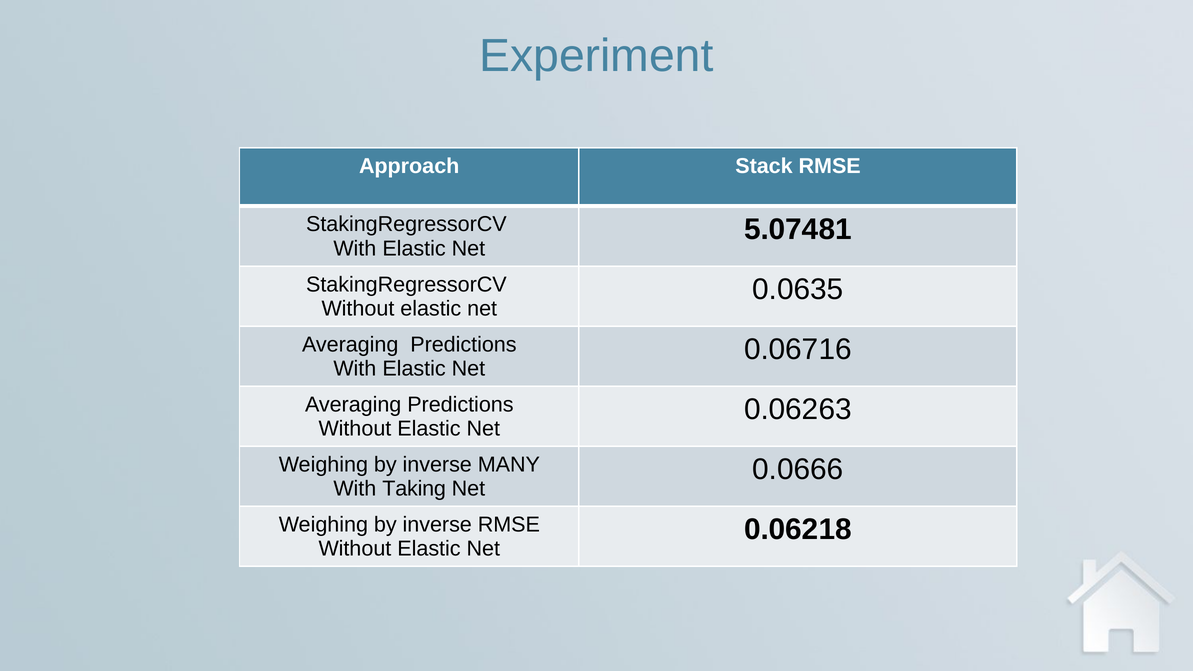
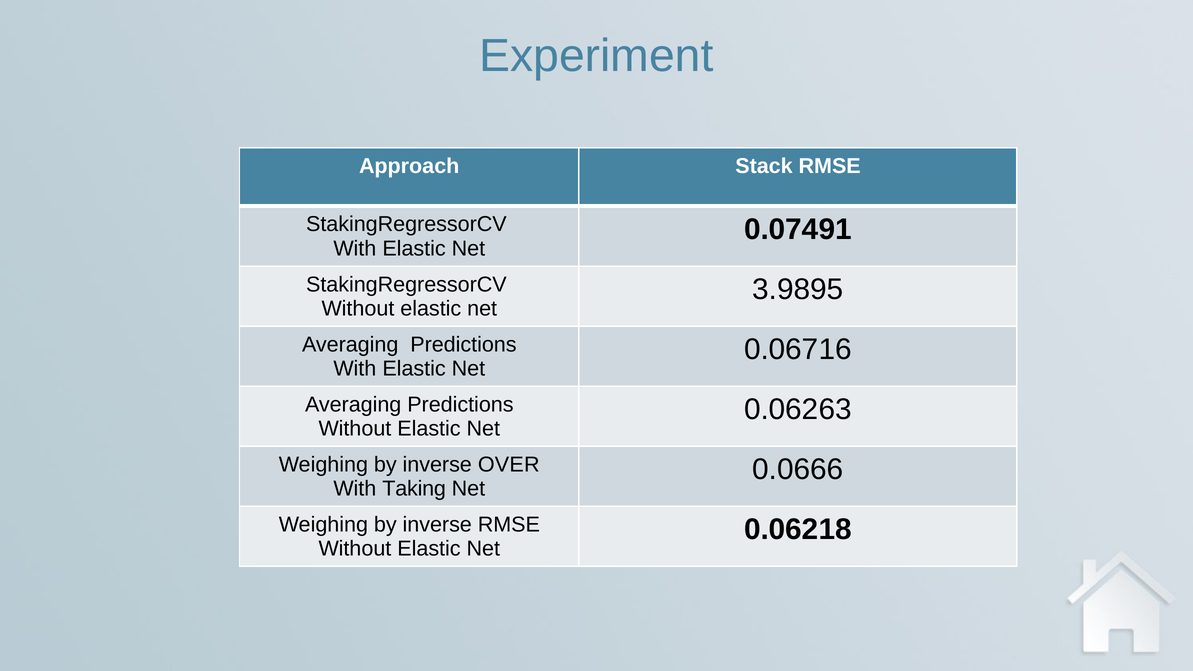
5.07481: 5.07481 -> 0.07491
0.0635: 0.0635 -> 3.9895
MANY: MANY -> OVER
